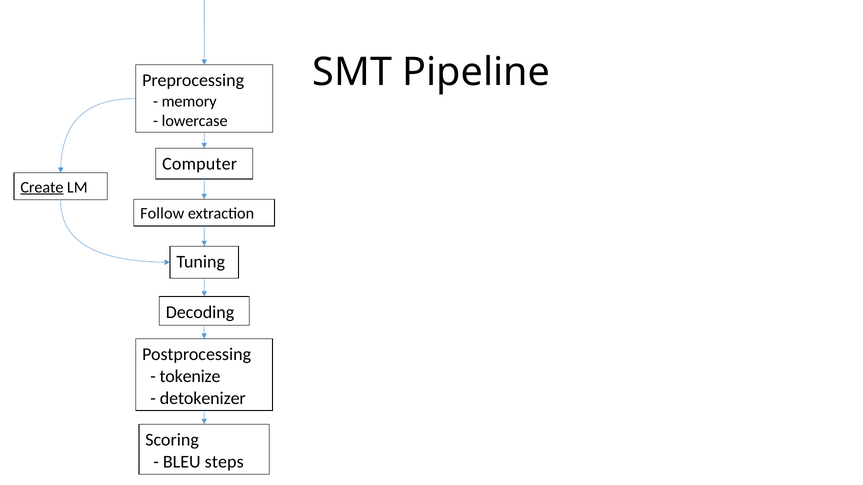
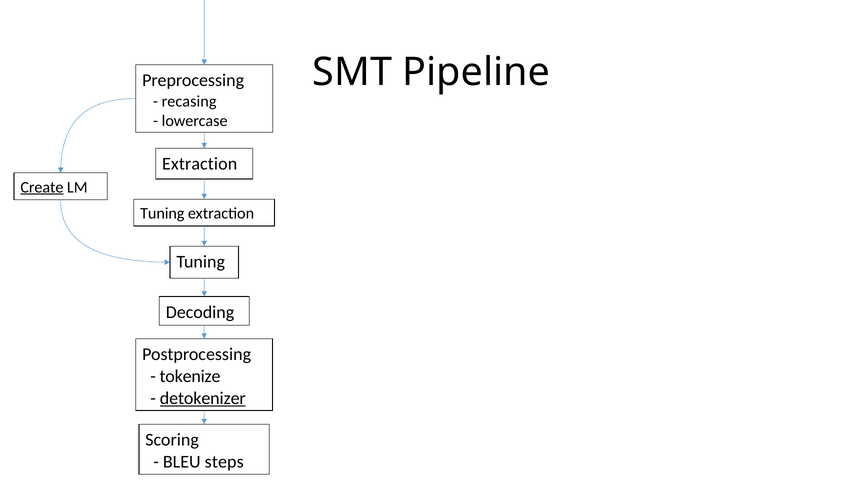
memory: memory -> recasing
Computer at (200, 164): Computer -> Extraction
Follow at (162, 214): Follow -> Tuning
detokenizer underline: none -> present
